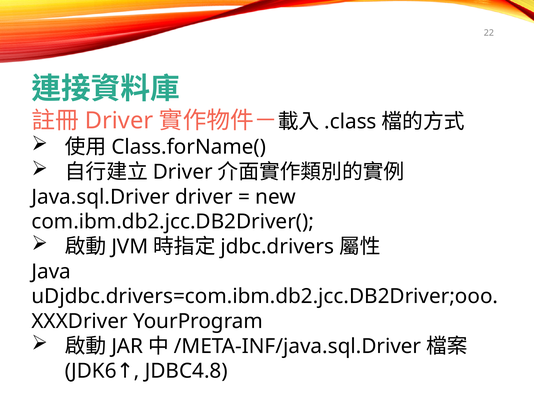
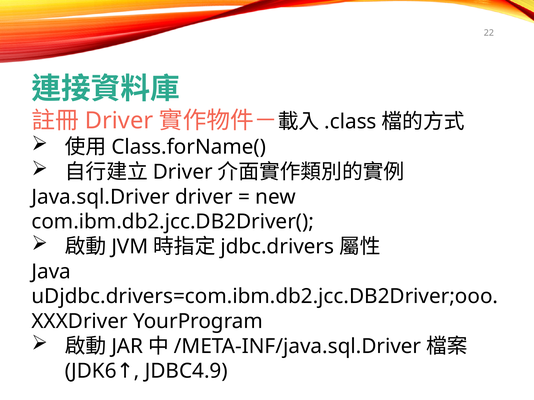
JDBC4.8: JDBC4.8 -> JDBC4.9
